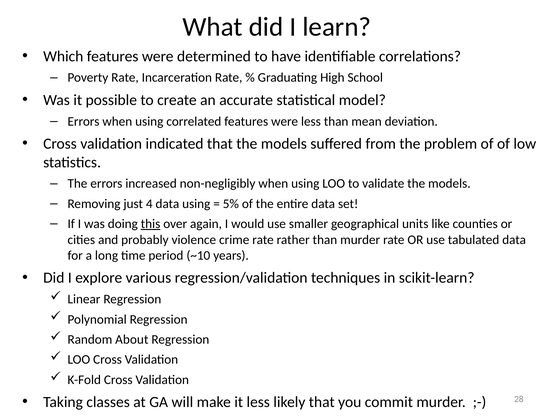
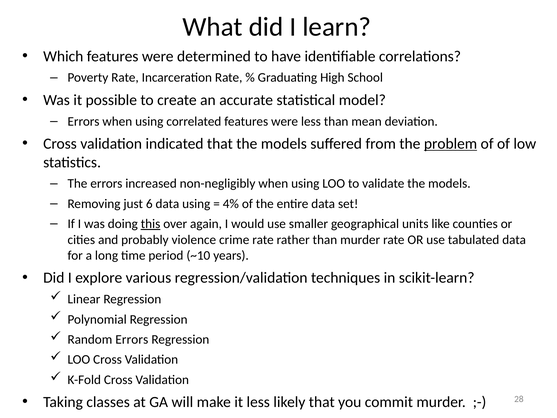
problem underline: none -> present
4: 4 -> 6
5%: 5% -> 4%
Random About: About -> Errors
